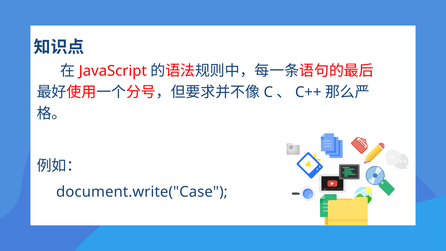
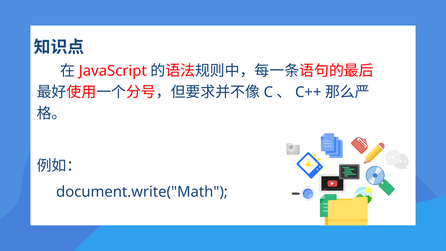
document.write("Case: document.write("Case -> document.write("Math
